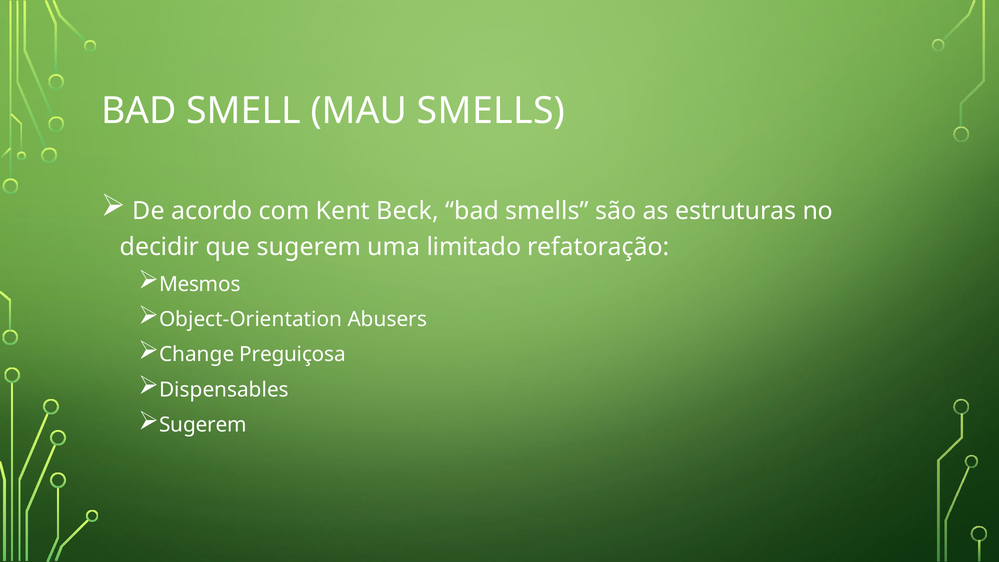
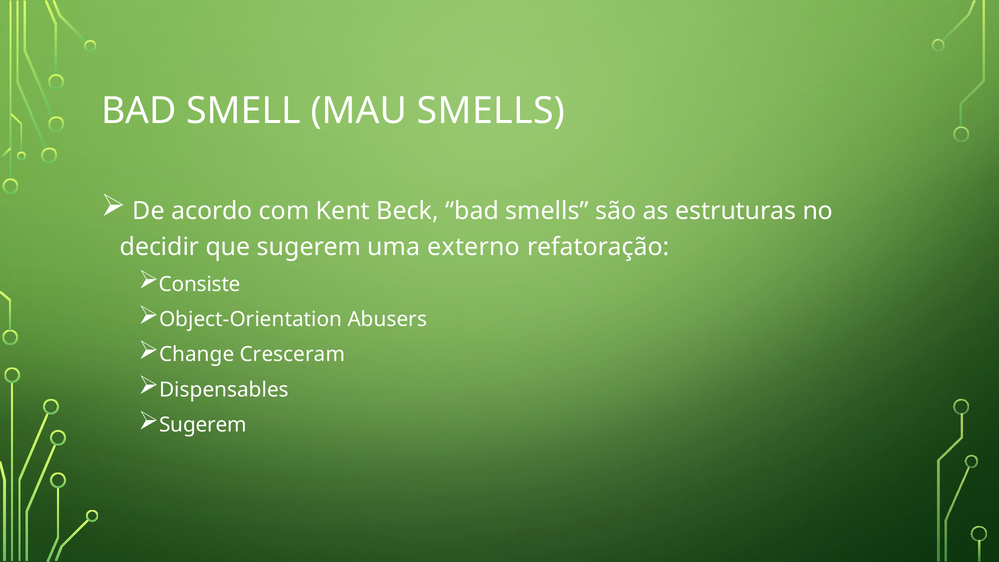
limitado: limitado -> externo
Mesmos: Mesmos -> Consiste
Preguiçosa: Preguiçosa -> Cresceram
